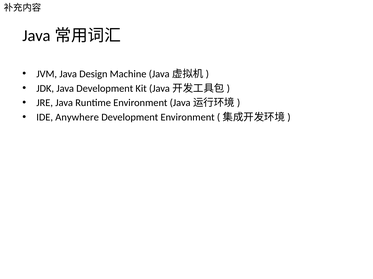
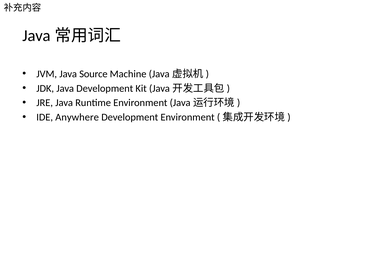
Design: Design -> Source
